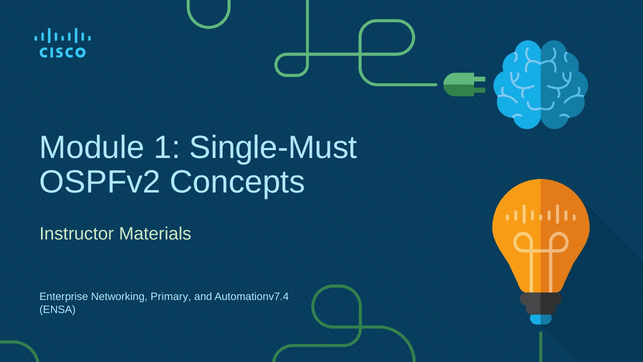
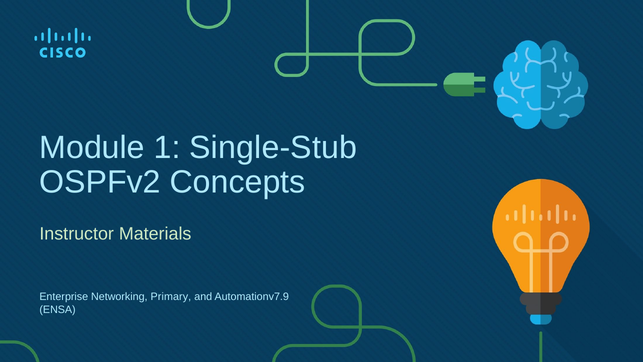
Single-Must: Single-Must -> Single-Stub
Automationv7.4: Automationv7.4 -> Automationv7.9
